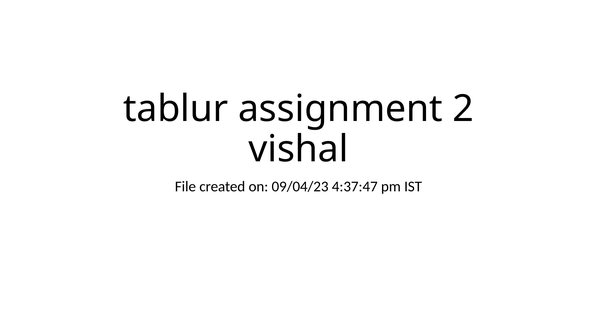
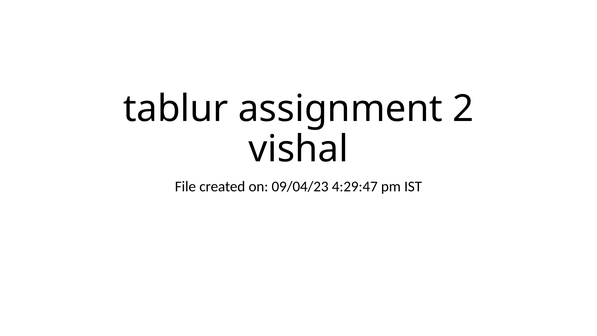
4:37:47: 4:37:47 -> 4:29:47
